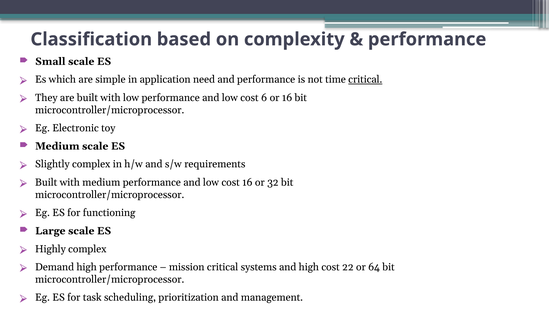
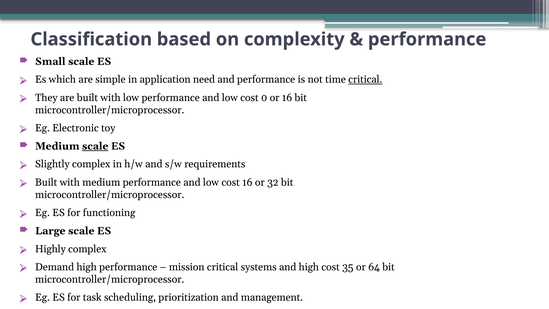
6: 6 -> 0
scale at (95, 146) underline: none -> present
22: 22 -> 35
